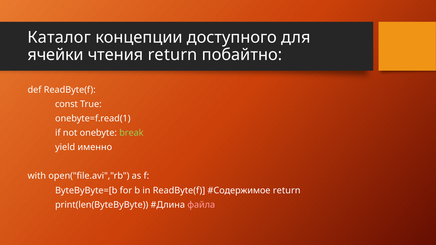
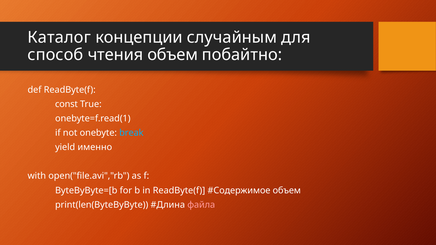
доступного: доступного -> случайным
ячейки: ячейки -> способ
чтения return: return -> объем
break colour: light green -> light blue
return at (287, 191): return -> объем
